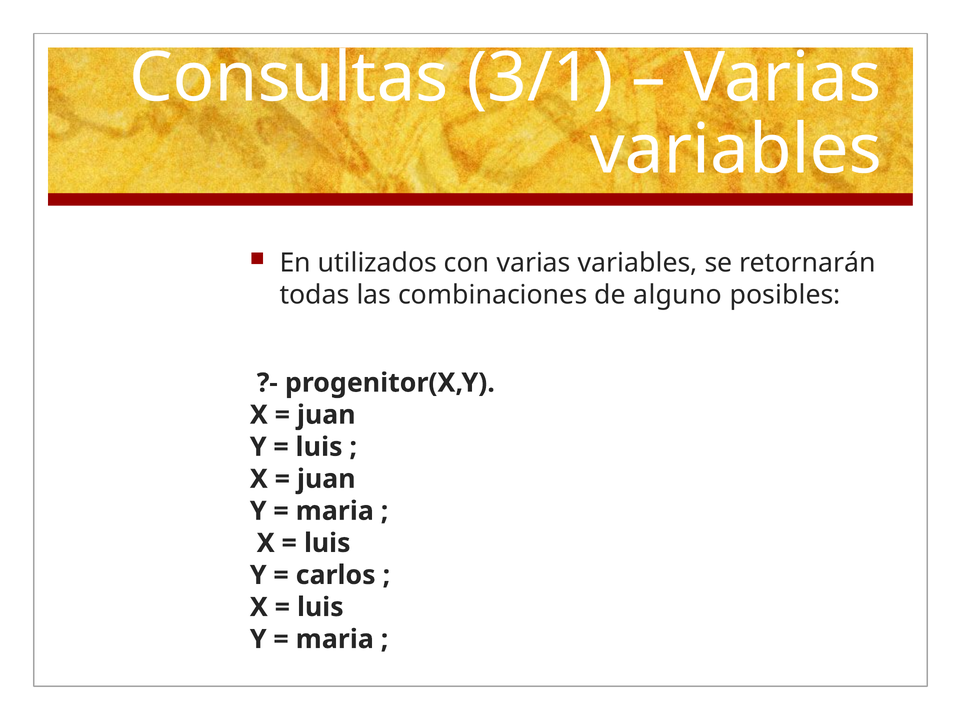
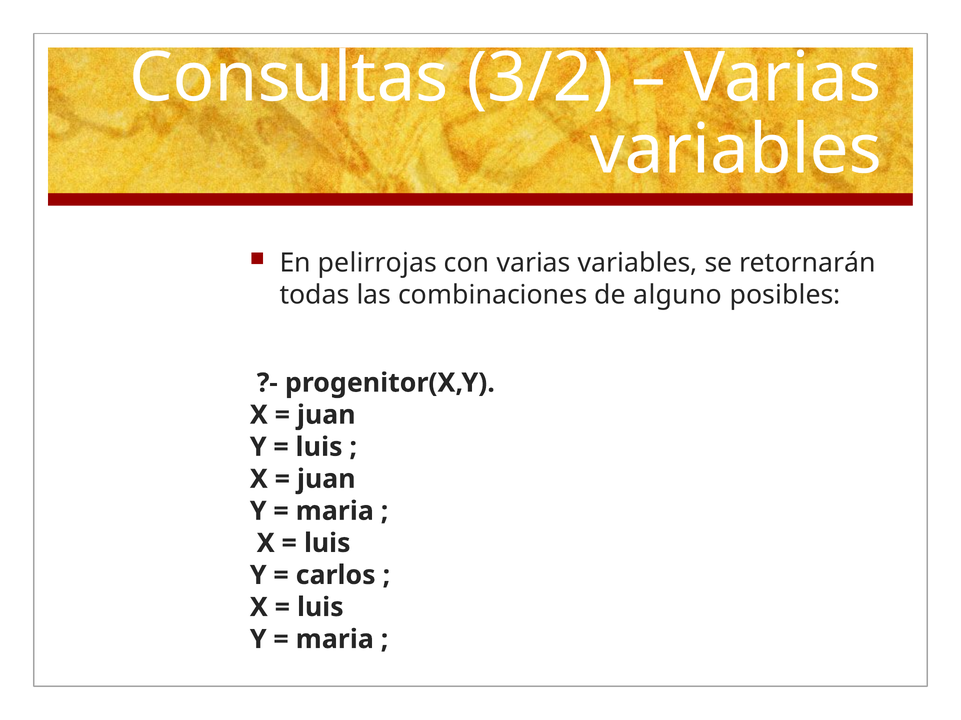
3/1: 3/1 -> 3/2
utilizados: utilizados -> pelirrojas
